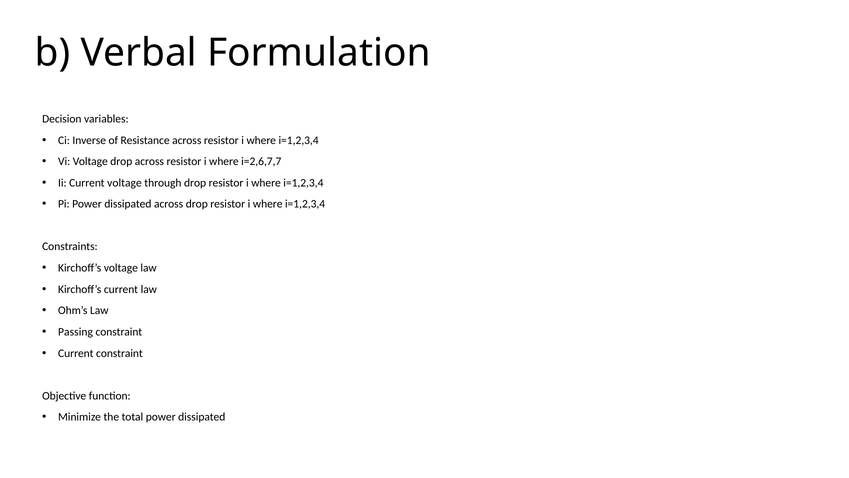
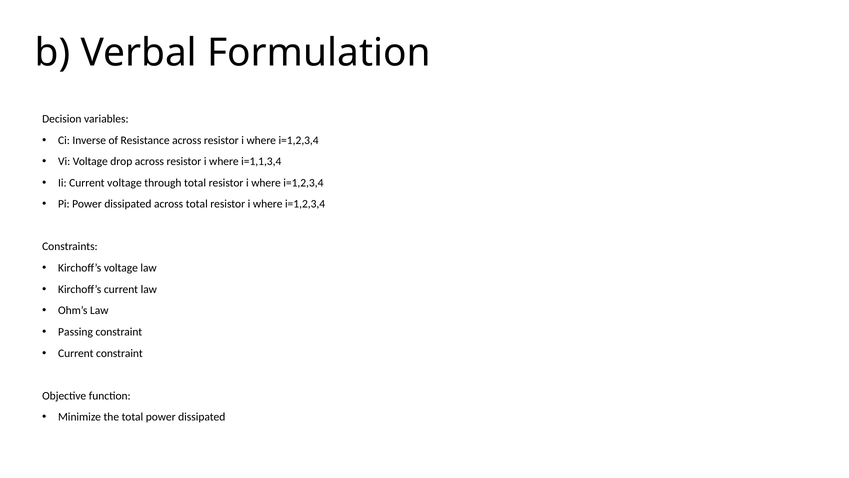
i=2,6,7,7: i=2,6,7,7 -> i=1,1,3,4
through drop: drop -> total
across drop: drop -> total
